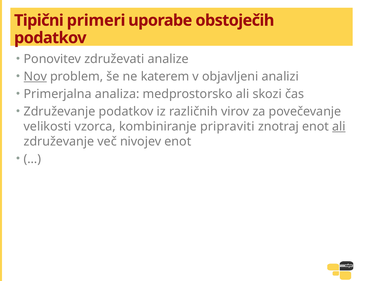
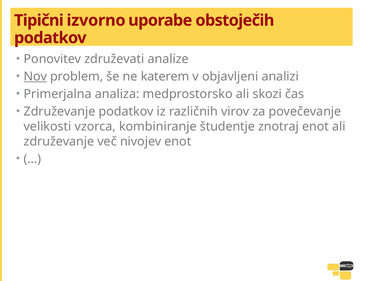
primeri: primeri -> izvorno
pripraviti: pripraviti -> študentje
ali at (339, 127) underline: present -> none
